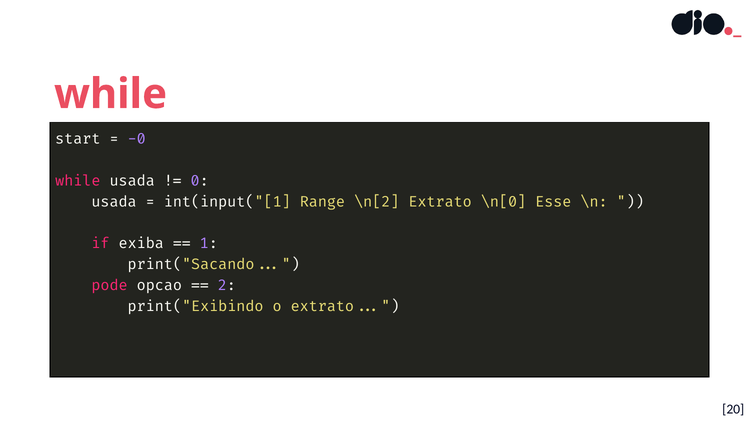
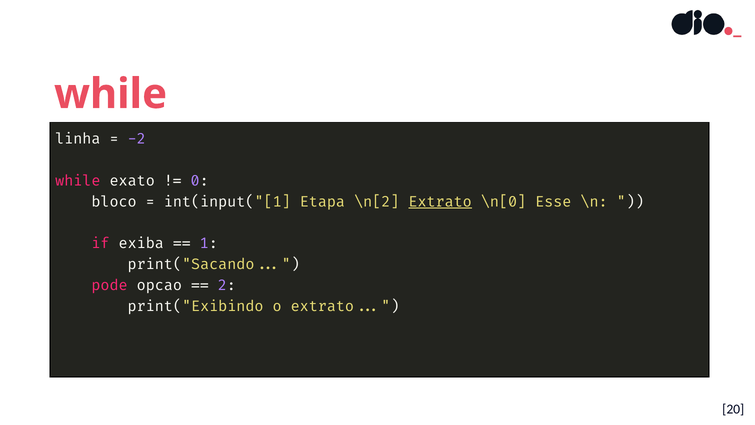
start: start -> linha
-0: -0 -> -2
while usada: usada -> exato
usada at (114, 202): usada -> bloco
Range: Range -> Etapa
Extrato at (440, 202) underline: none -> present
